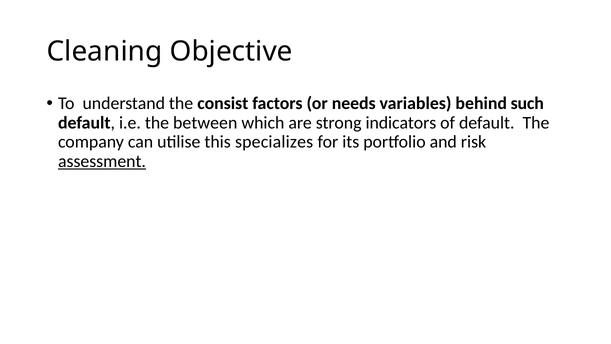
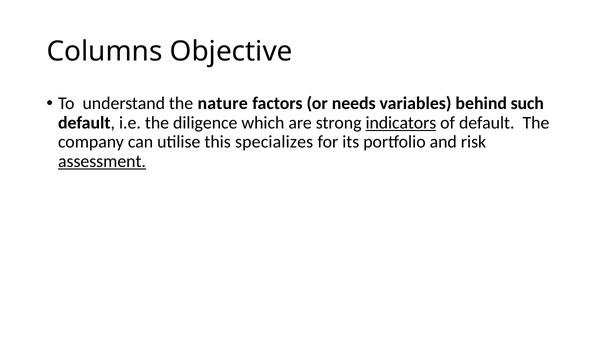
Cleaning: Cleaning -> Columns
consist: consist -> nature
between: between -> diligence
indicators underline: none -> present
